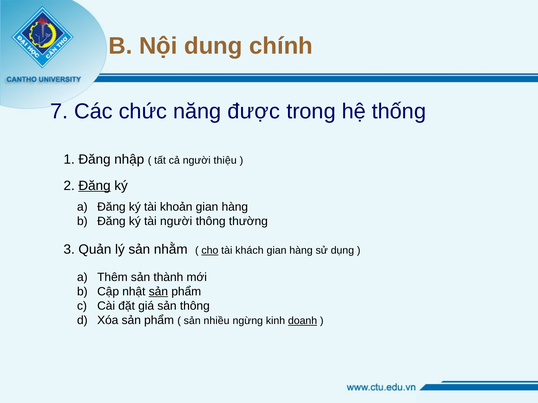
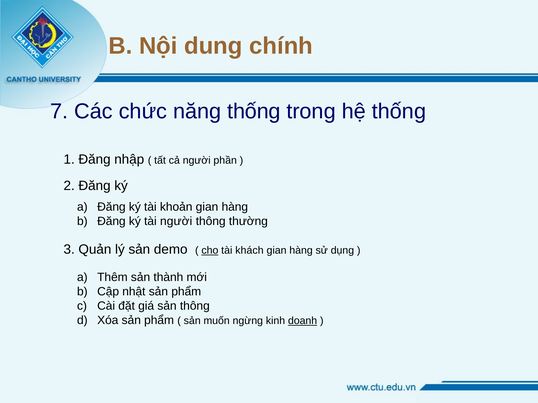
năng được: được -> thống
thiệu: thiệu -> phần
Đăng at (95, 186) underline: present -> none
nhằm: nhằm -> demo
sản at (158, 292) underline: present -> none
nhiều: nhiều -> muốn
